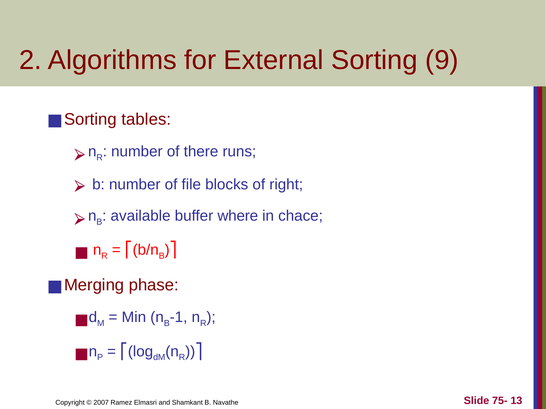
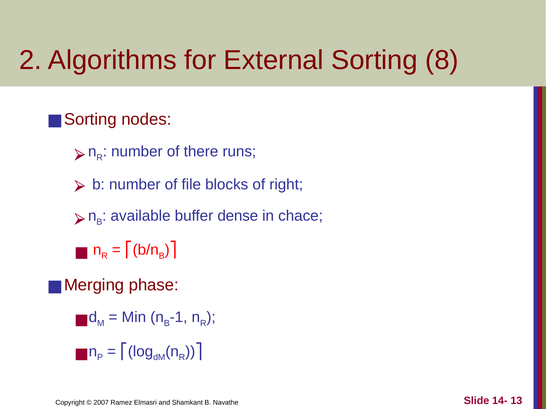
9: 9 -> 8
tables: tables -> nodes
where: where -> dense
75-: 75- -> 14-
